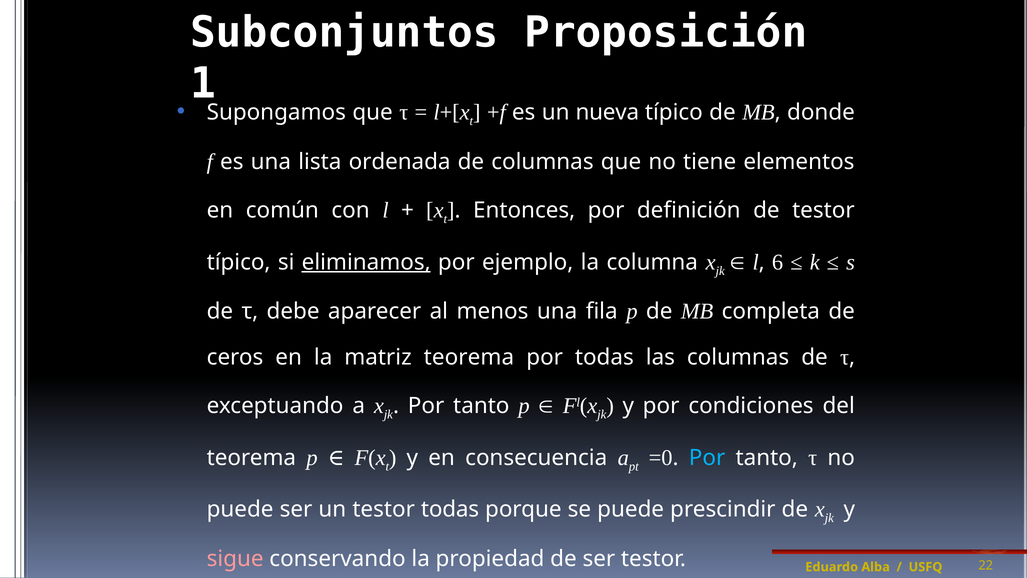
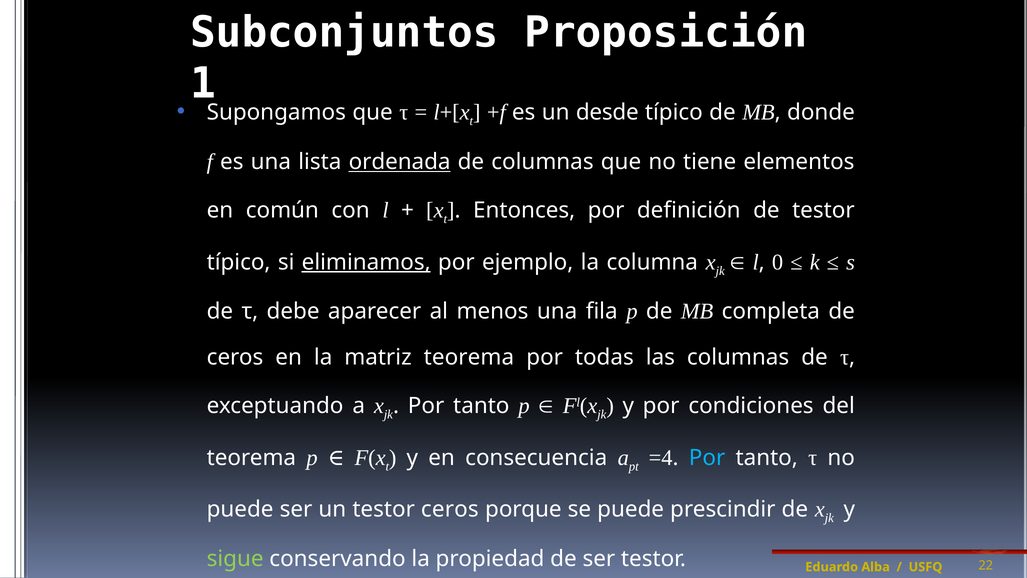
nueva: nueva -> desde
ordenada underline: none -> present
6: 6 -> 0
=0: =0 -> =4
testor todas: todas -> ceros
sigue colour: pink -> light green
